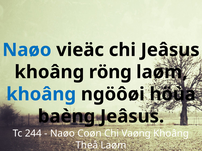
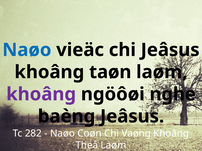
röng: röng -> taøn
khoâng at (41, 95) colour: blue -> purple
höùa: höùa -> nghe
244: 244 -> 282
